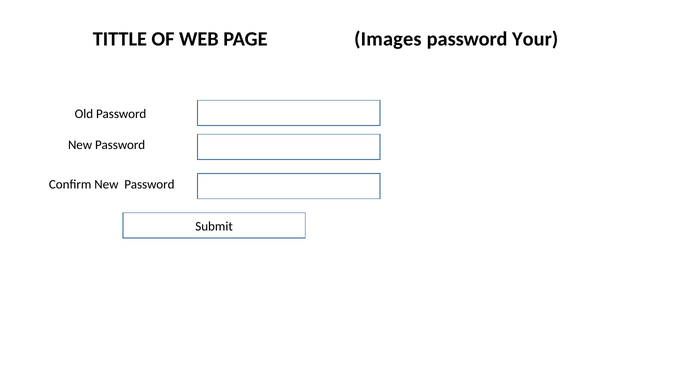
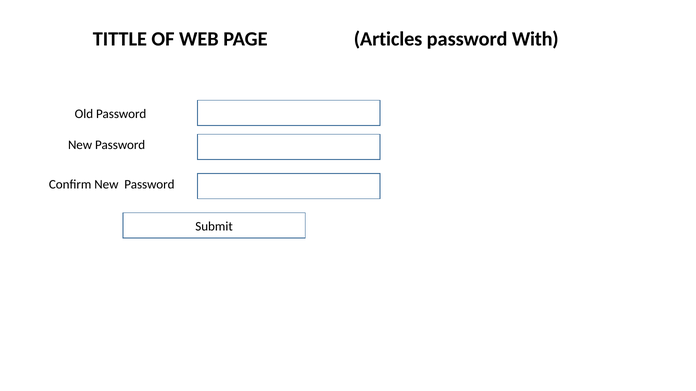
Images: Images -> Articles
Your: Your -> With
